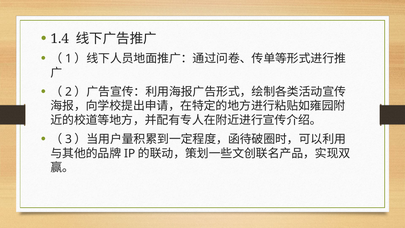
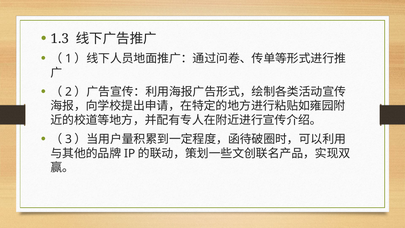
1.4: 1.4 -> 1.3
